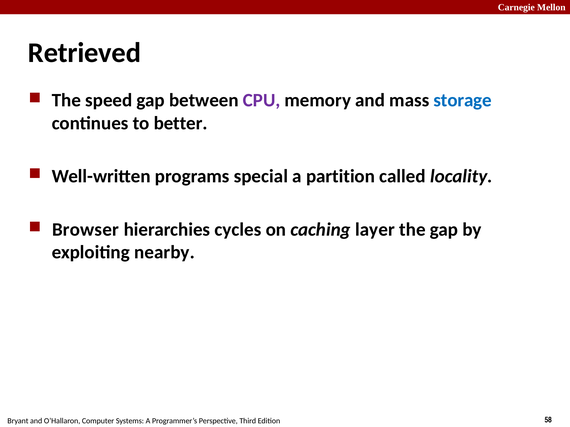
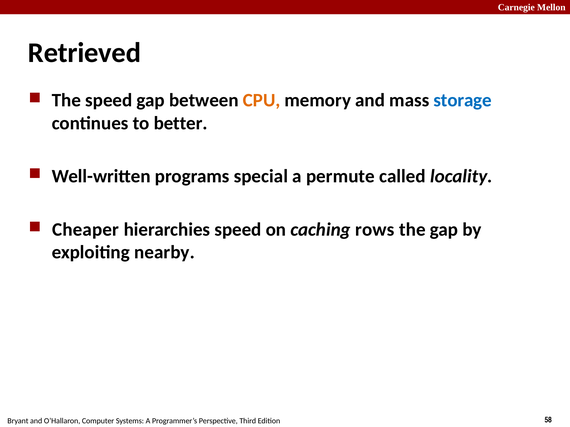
CPU colour: purple -> orange
partition: partition -> permute
Browser: Browser -> Cheaper
hierarchies cycles: cycles -> speed
layer: layer -> rows
